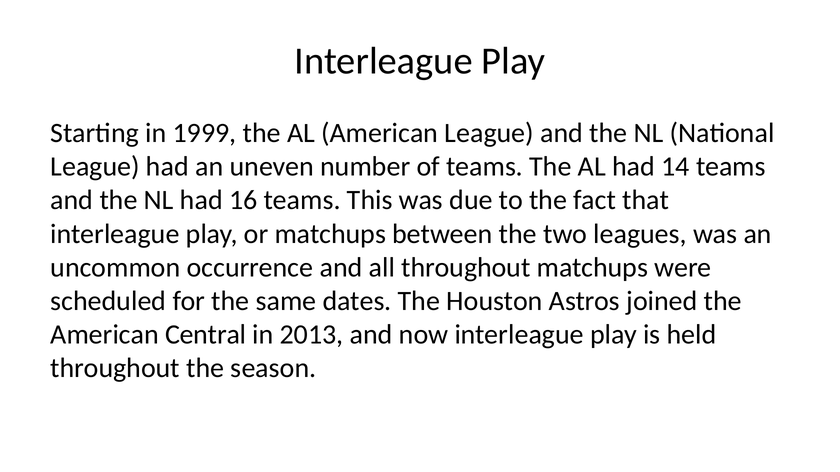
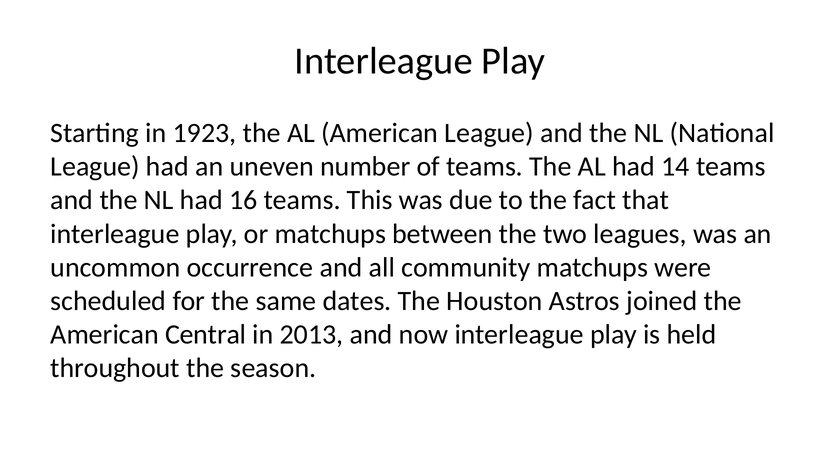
1999: 1999 -> 1923
all throughout: throughout -> community
